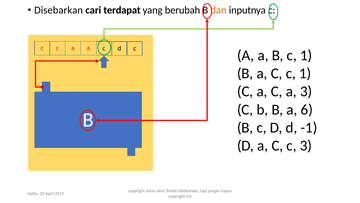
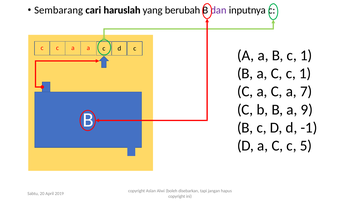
Disebarkan at (59, 10): Disebarkan -> Sembarang
terdapat: terdapat -> haruslah
dan colour: orange -> purple
a 3: 3 -> 7
6: 6 -> 9
c 3: 3 -> 5
